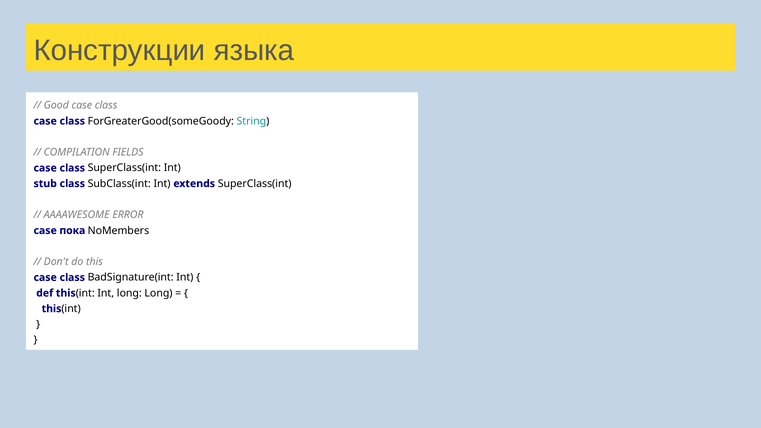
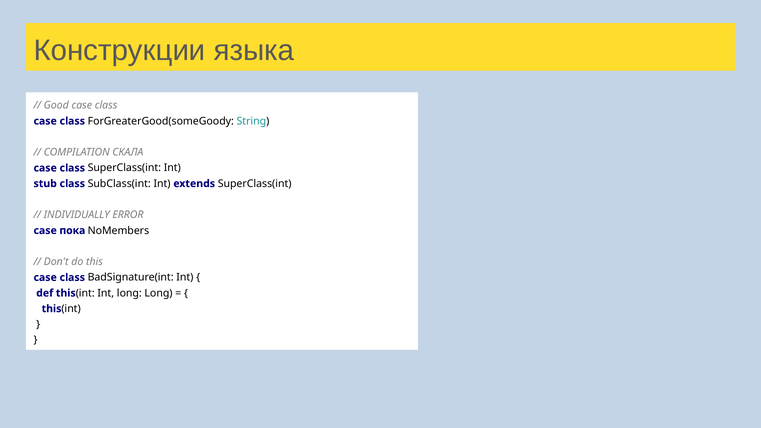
FIELDS: FIELDS -> СКАЛА
AAAAWESOME: AAAAWESOME -> INDIVIDUALLY
